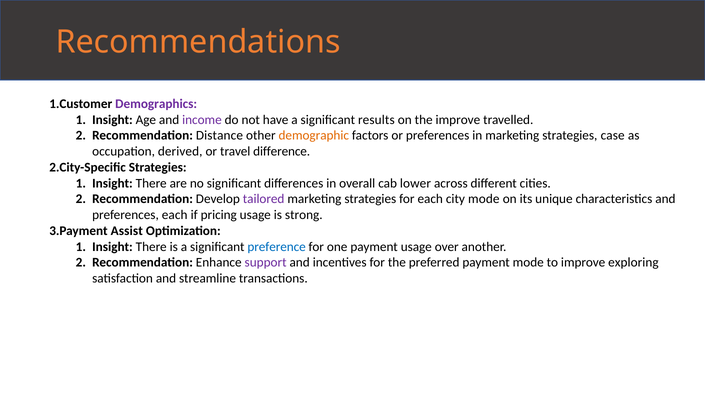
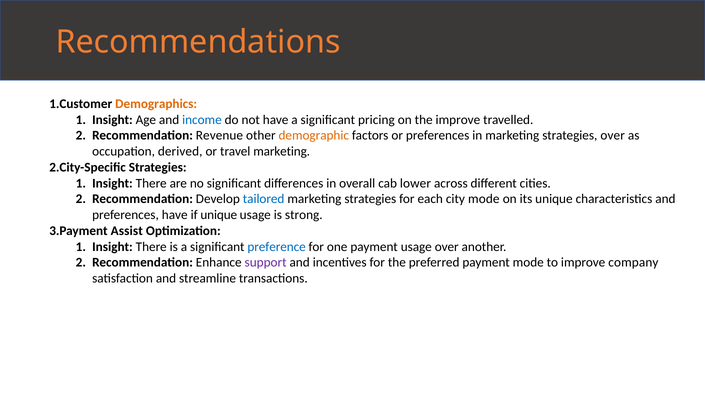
Demographics colour: purple -> orange
income colour: purple -> blue
results: results -> pricing
Distance: Distance -> Revenue
strategies case: case -> over
travel difference: difference -> marketing
tailored colour: purple -> blue
preferences each: each -> have
if pricing: pricing -> unique
exploring: exploring -> company
